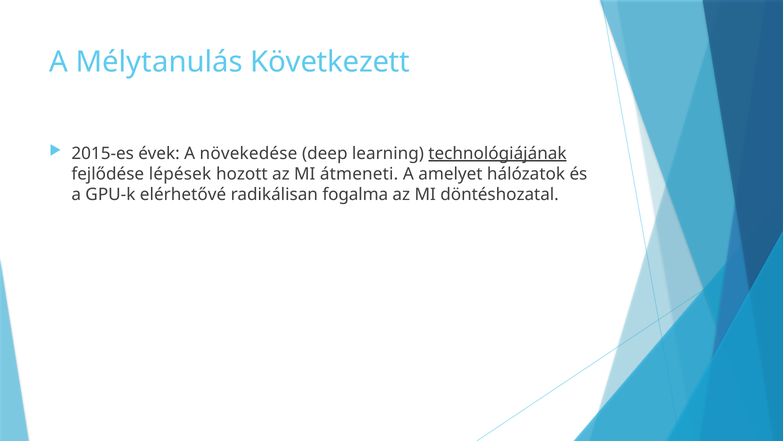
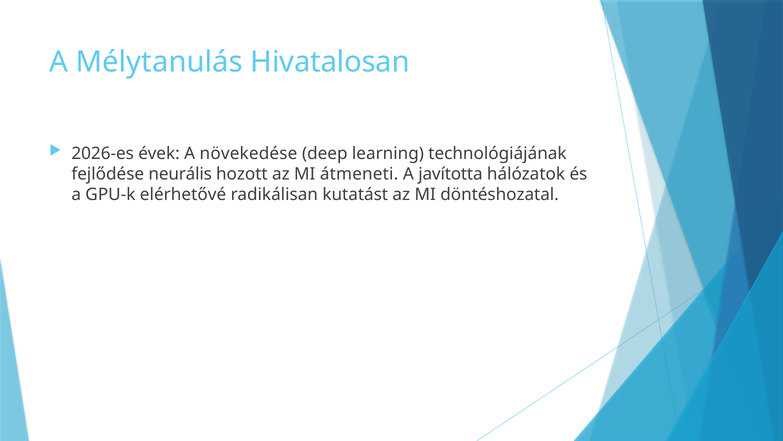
Következett: Következett -> Hivatalosan
2015-es: 2015-es -> 2026-es
technológiájának underline: present -> none
lépések: lépések -> neurális
amelyet: amelyet -> javította
fogalma: fogalma -> kutatást
